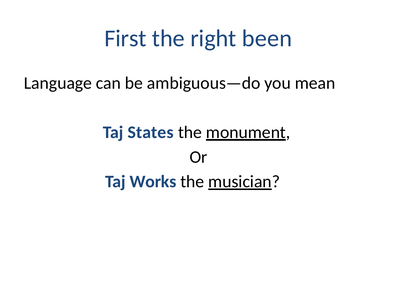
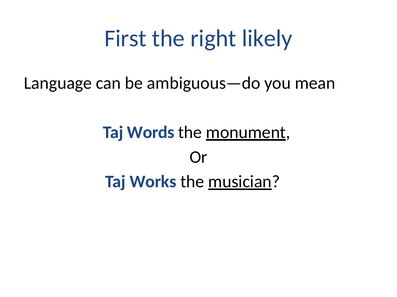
been: been -> likely
States: States -> Words
